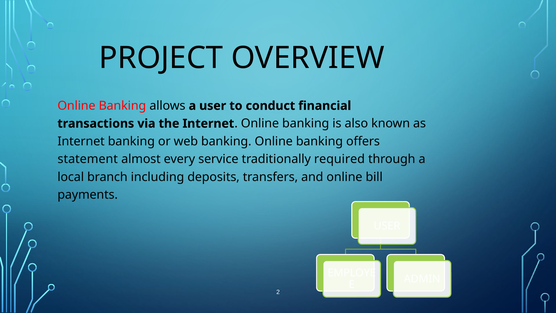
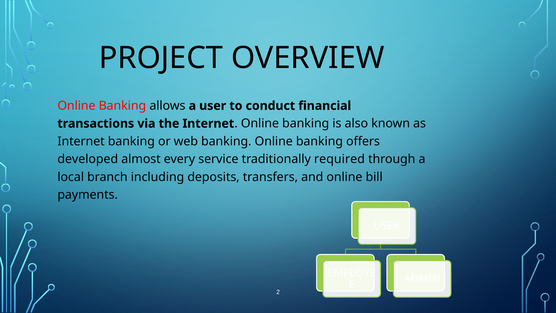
statement: statement -> developed
